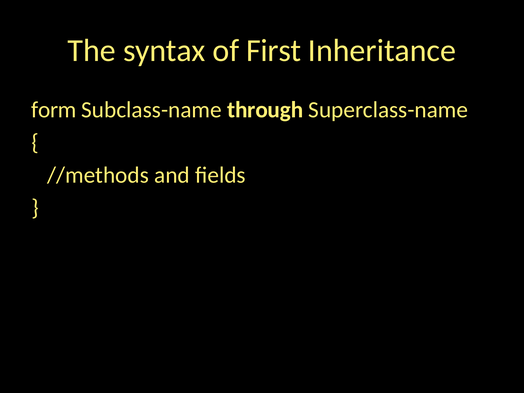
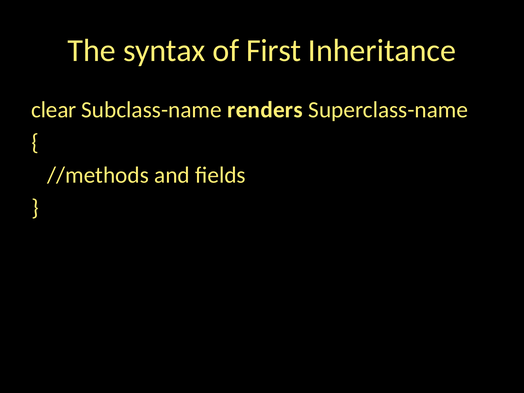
form: form -> clear
through: through -> renders
